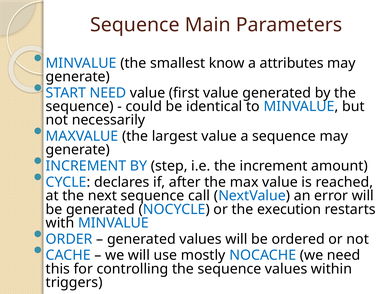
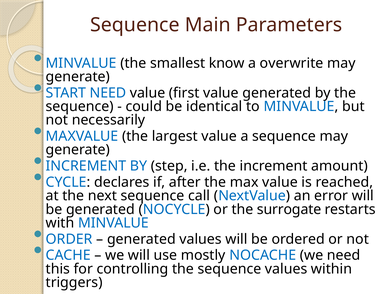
attributes: attributes -> overwrite
execution: execution -> surrogate
